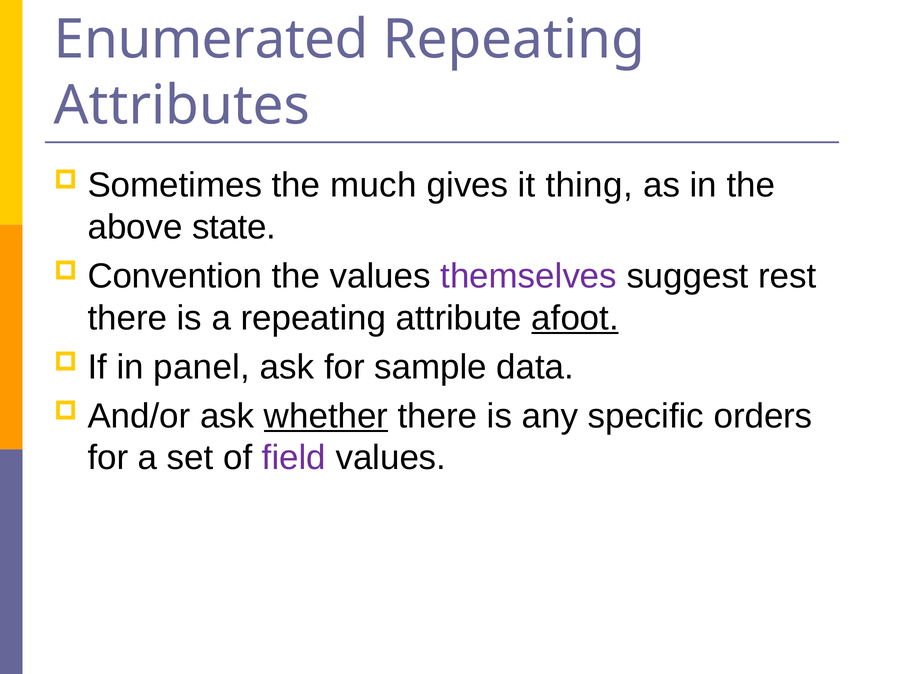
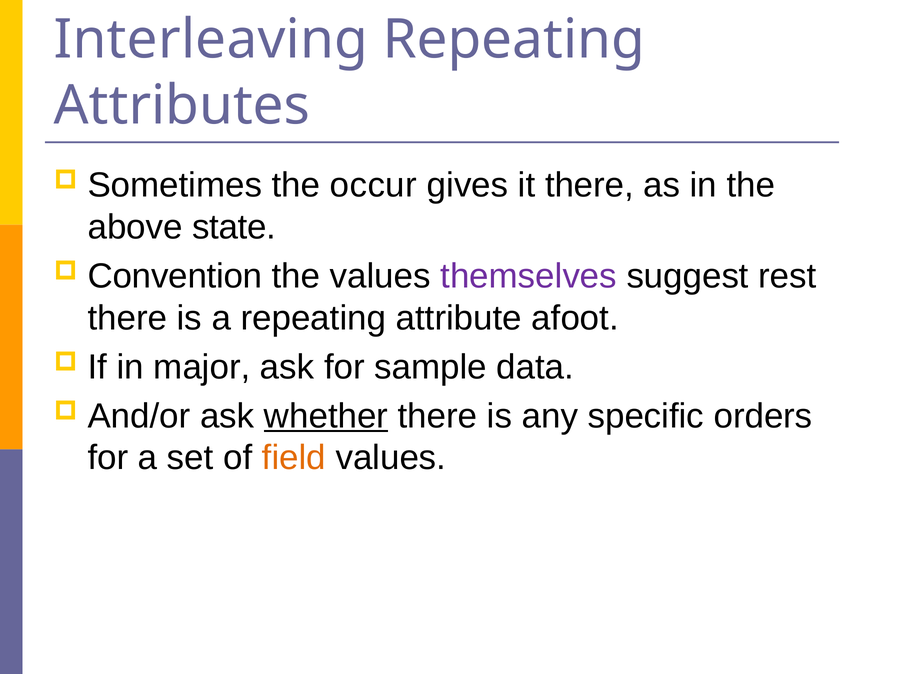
Enumerated: Enumerated -> Interleaving
much: much -> occur
it thing: thing -> there
afoot underline: present -> none
panel: panel -> major
field colour: purple -> orange
